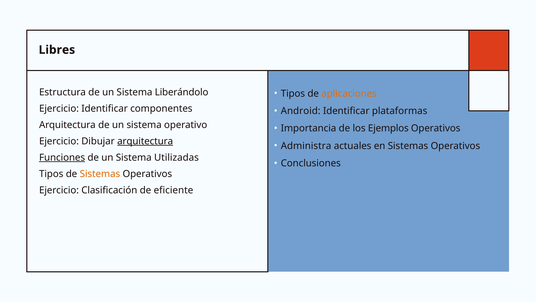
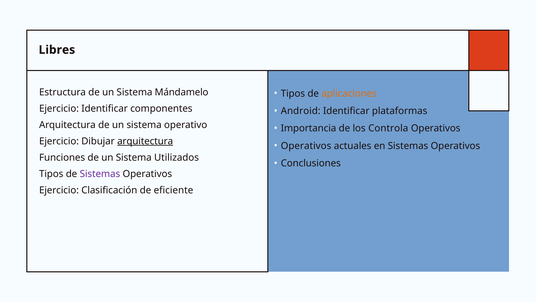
Liberándolo: Liberándolo -> Mándamelo
Ejemplos: Ejemplos -> Controla
Administra at (306, 146): Administra -> Operativos
Funciones underline: present -> none
Utilizadas: Utilizadas -> Utilizados
Sistemas at (100, 174) colour: orange -> purple
